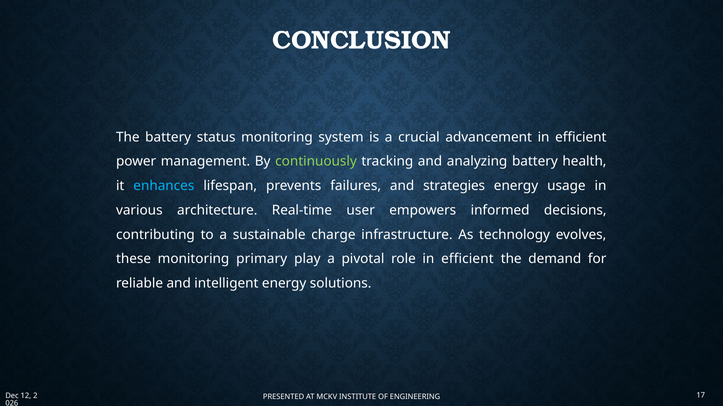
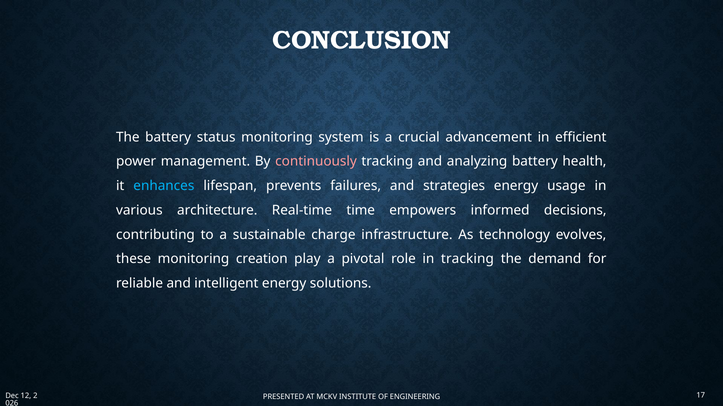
continuously colour: light green -> pink
user: user -> time
primary: primary -> creation
role in efficient: efficient -> tracking
